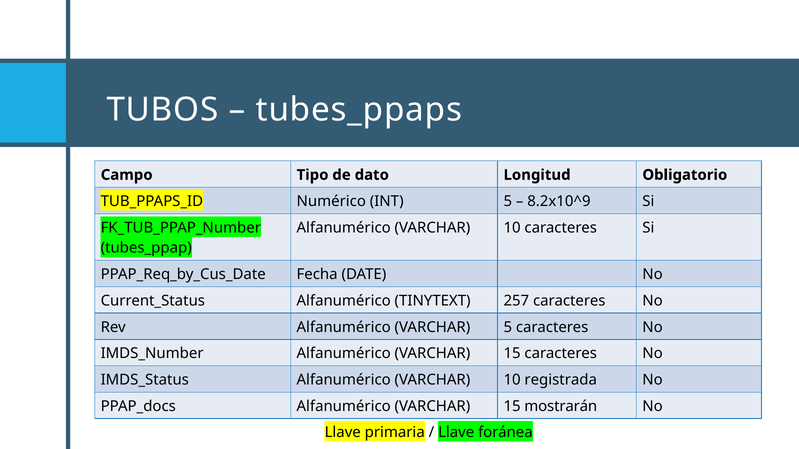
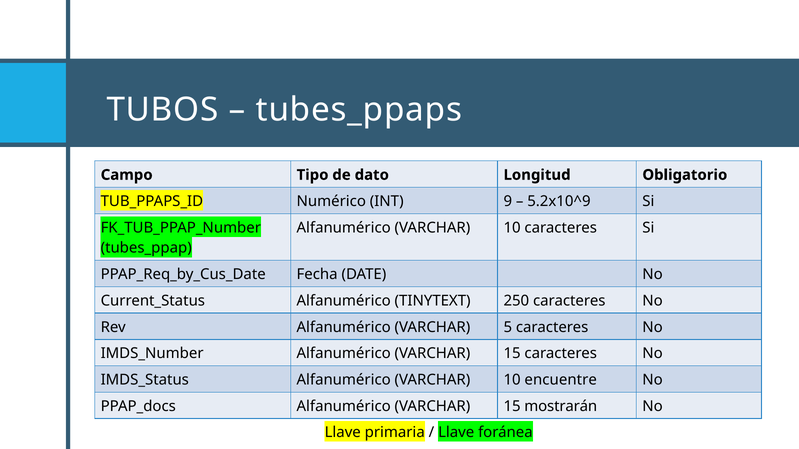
INT 5: 5 -> 9
8.2x10^9: 8.2x10^9 -> 5.2x10^9
257: 257 -> 250
registrada: registrada -> encuentre
